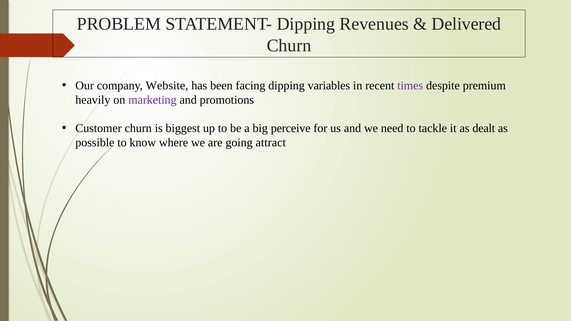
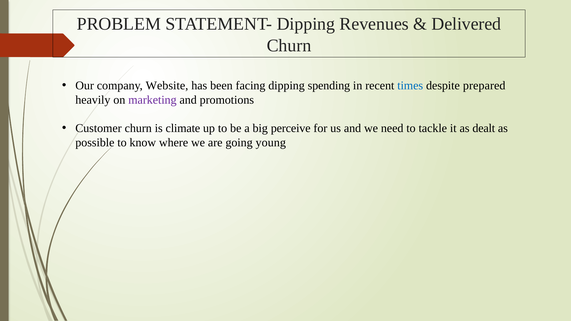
variables: variables -> spending
times colour: purple -> blue
premium: premium -> prepared
biggest: biggest -> climate
attract: attract -> young
